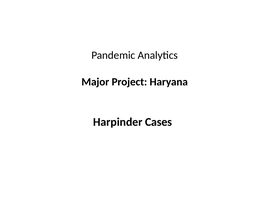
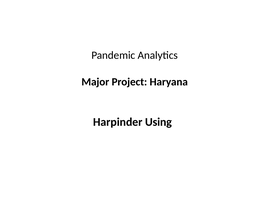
Cases: Cases -> Using
